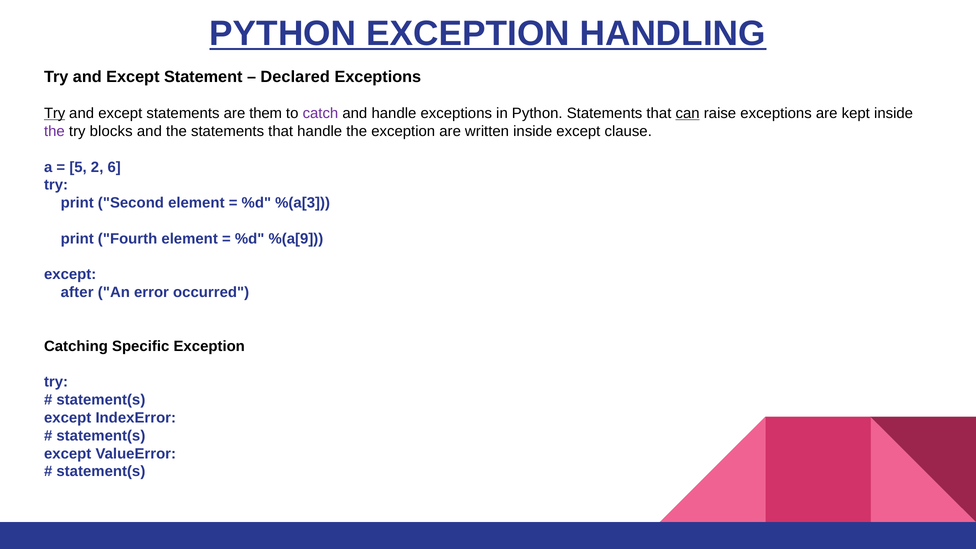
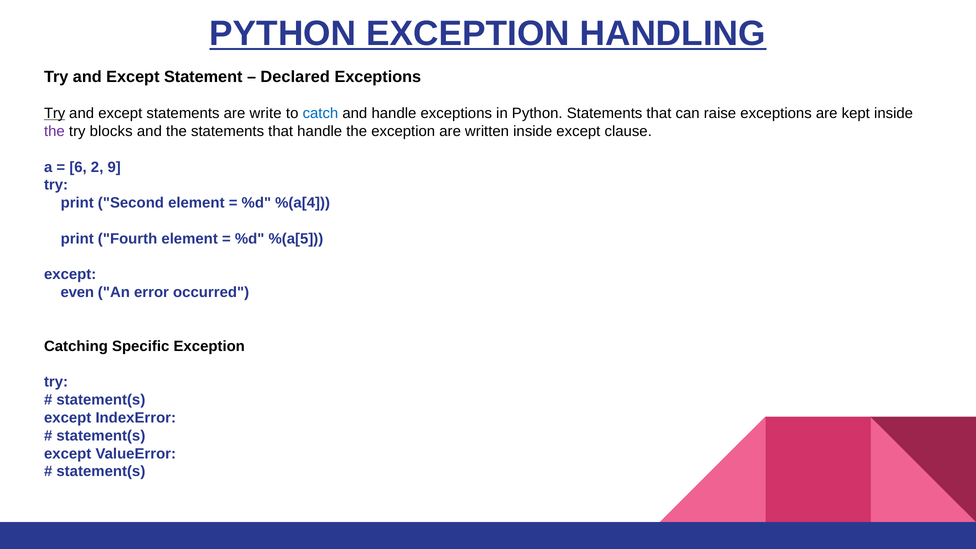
them: them -> write
catch colour: purple -> blue
can underline: present -> none
5: 5 -> 6
6: 6 -> 9
%(a[3: %(a[3 -> %(a[4
%(a[9: %(a[9 -> %(a[5
after: after -> even
